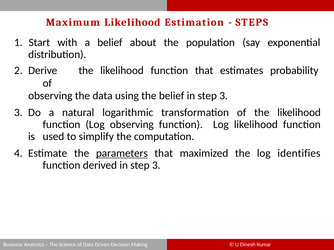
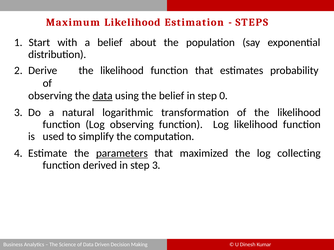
data at (103, 96) underline: none -> present
belief in step 3: 3 -> 0
identifies: identifies -> collecting
